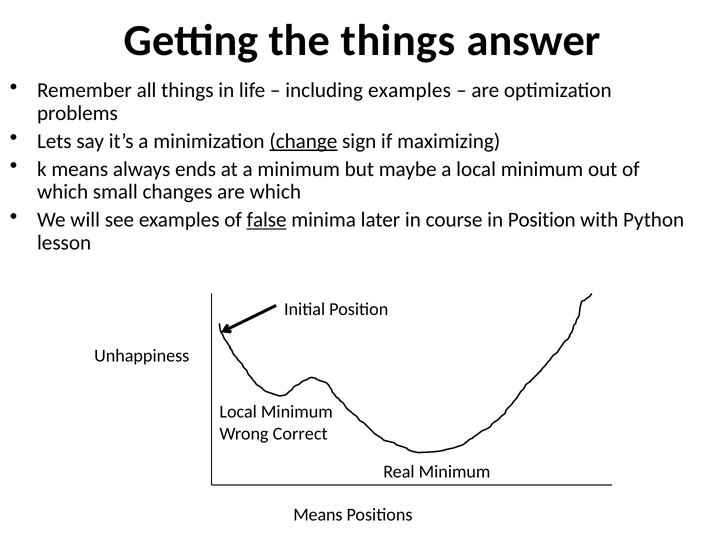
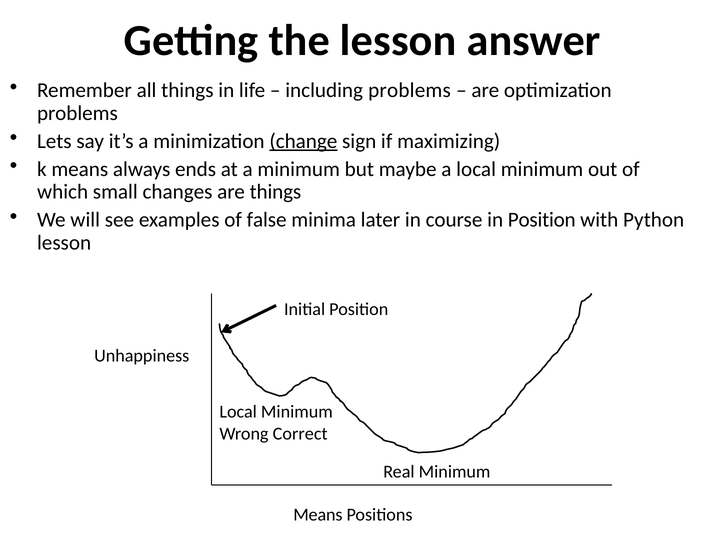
the things: things -> lesson
including examples: examples -> problems
are which: which -> things
false underline: present -> none
